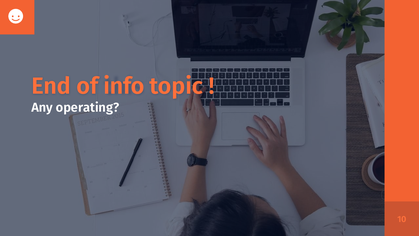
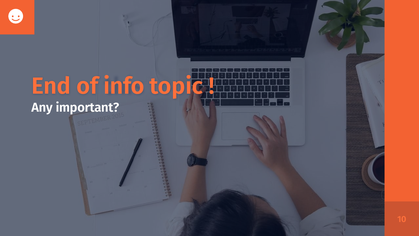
operating: operating -> important
